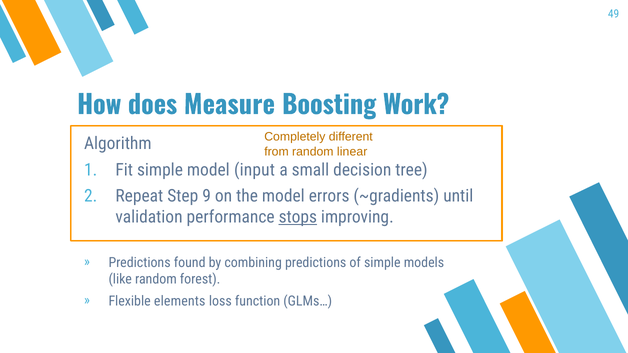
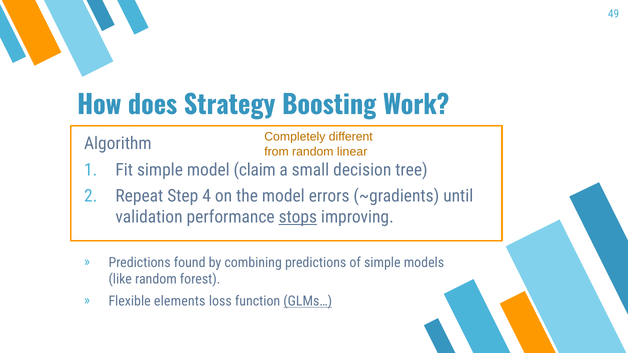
Measure: Measure -> Strategy
input: input -> claim
9: 9 -> 4
GLMs… underline: none -> present
